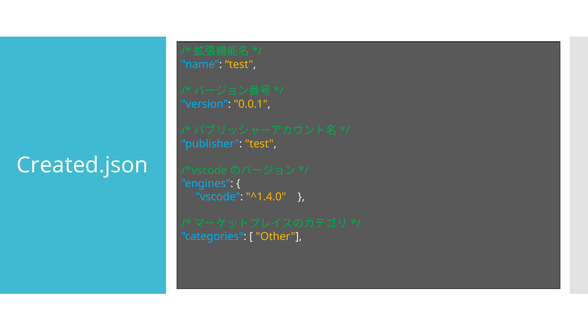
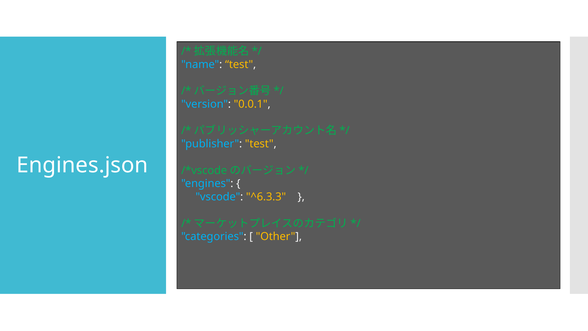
Created.json: Created.json -> Engines.json
^1.4.0: ^1.4.0 -> ^6.3.3
